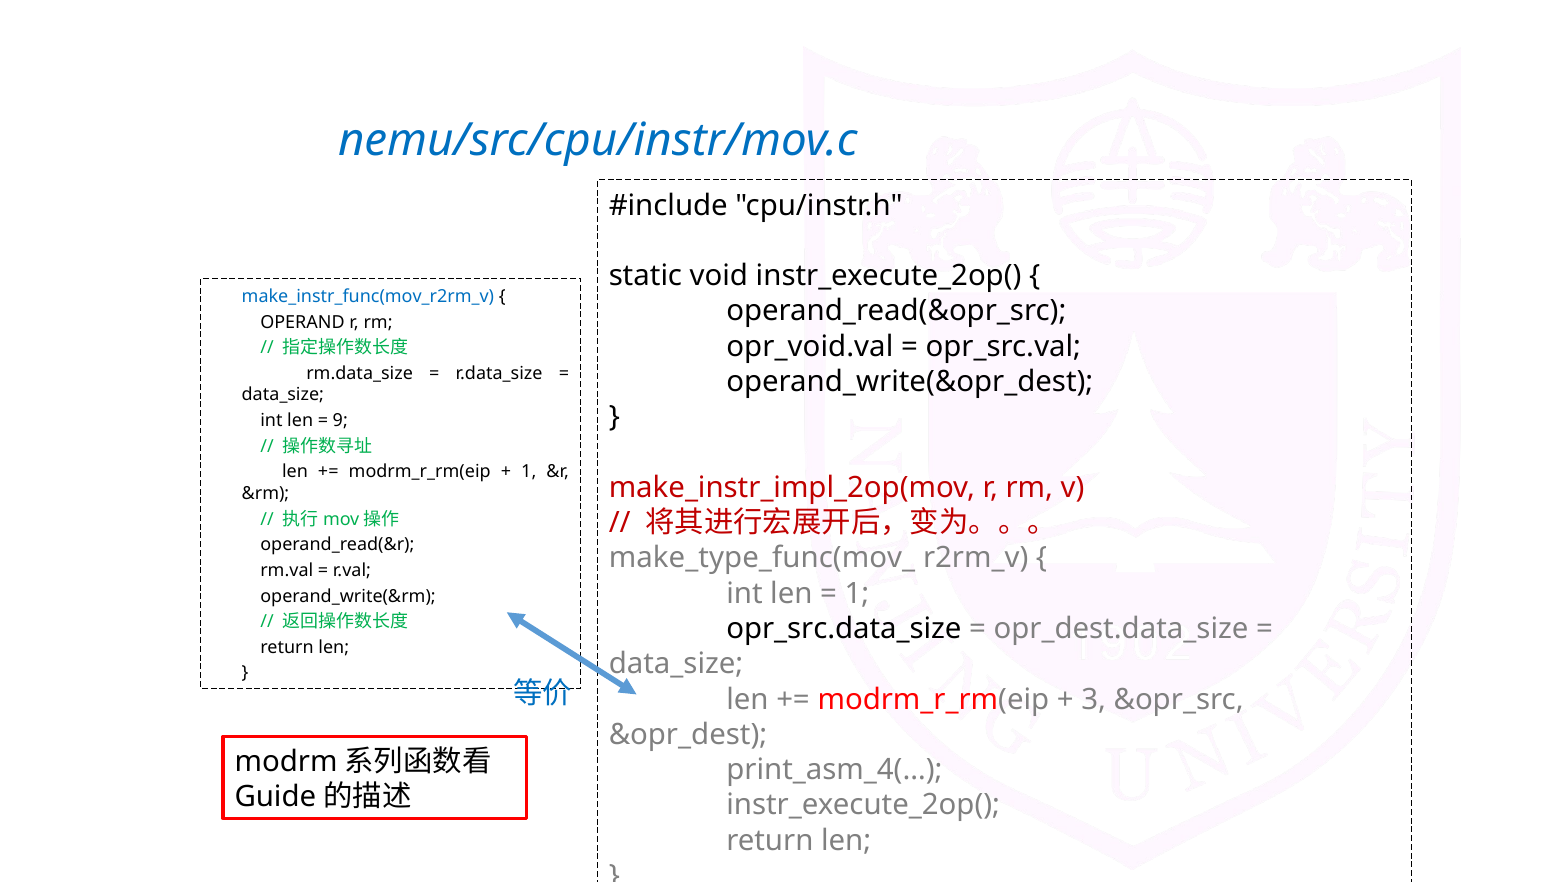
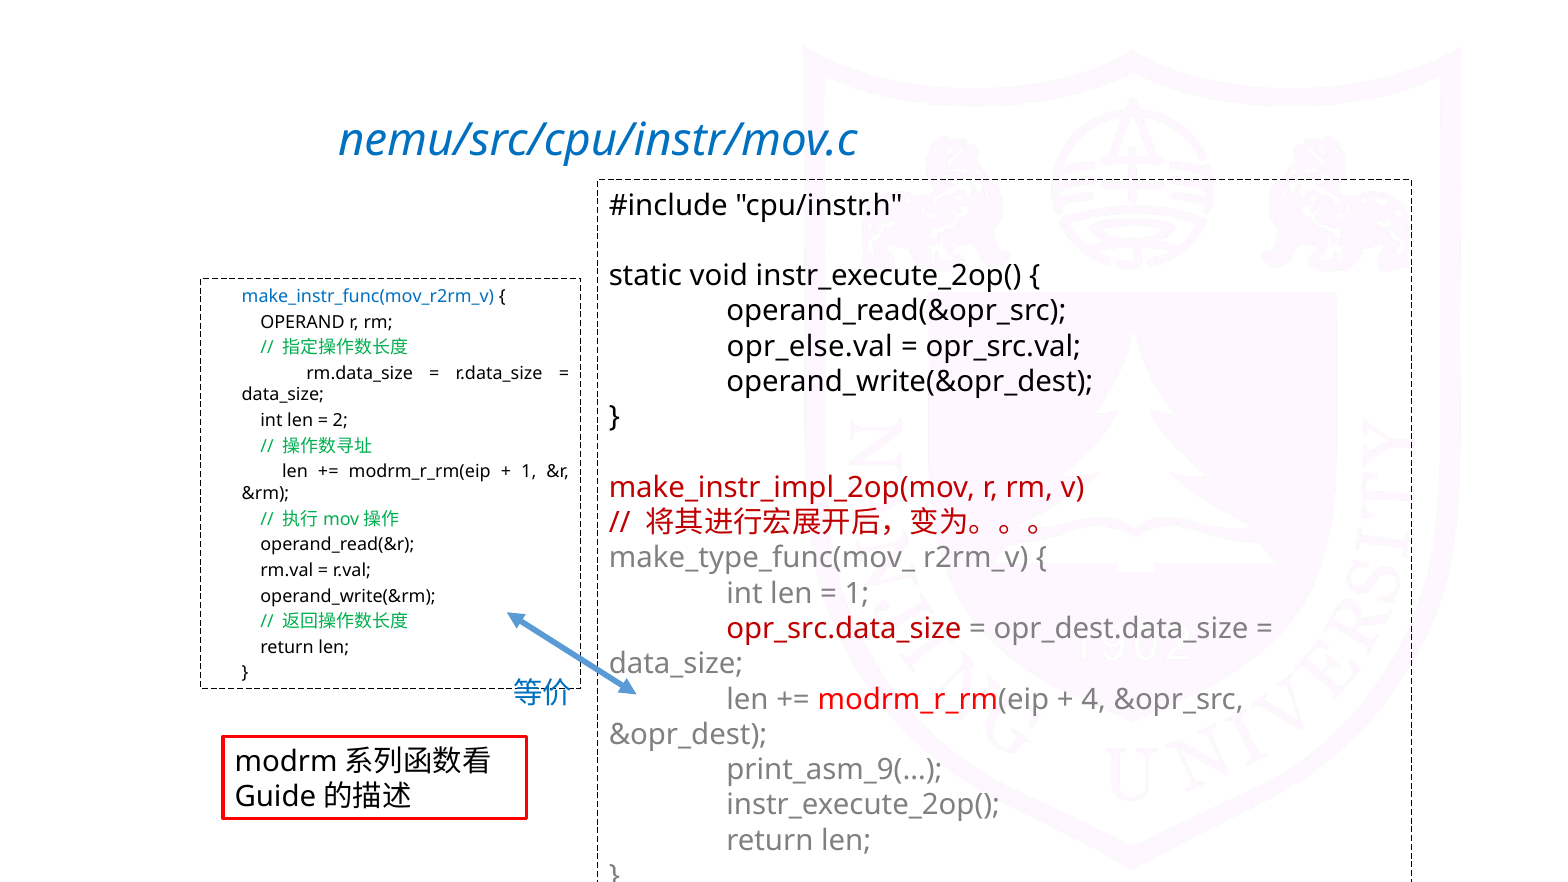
opr_void.val: opr_void.val -> opr_else.val
9: 9 -> 2
opr_src.data_size colour: black -> red
3: 3 -> 4
print_asm_4(…: print_asm_4(… -> print_asm_9(…
